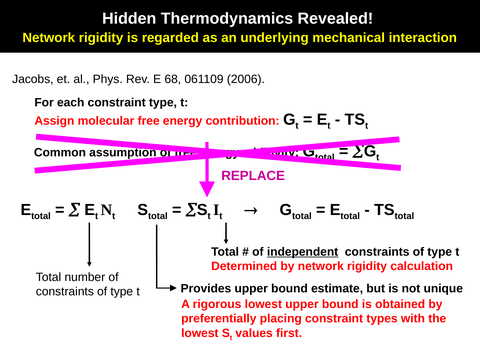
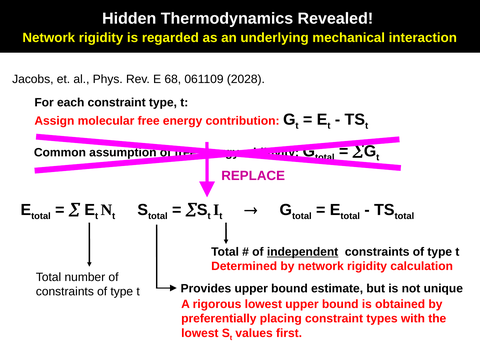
2006: 2006 -> 2028
